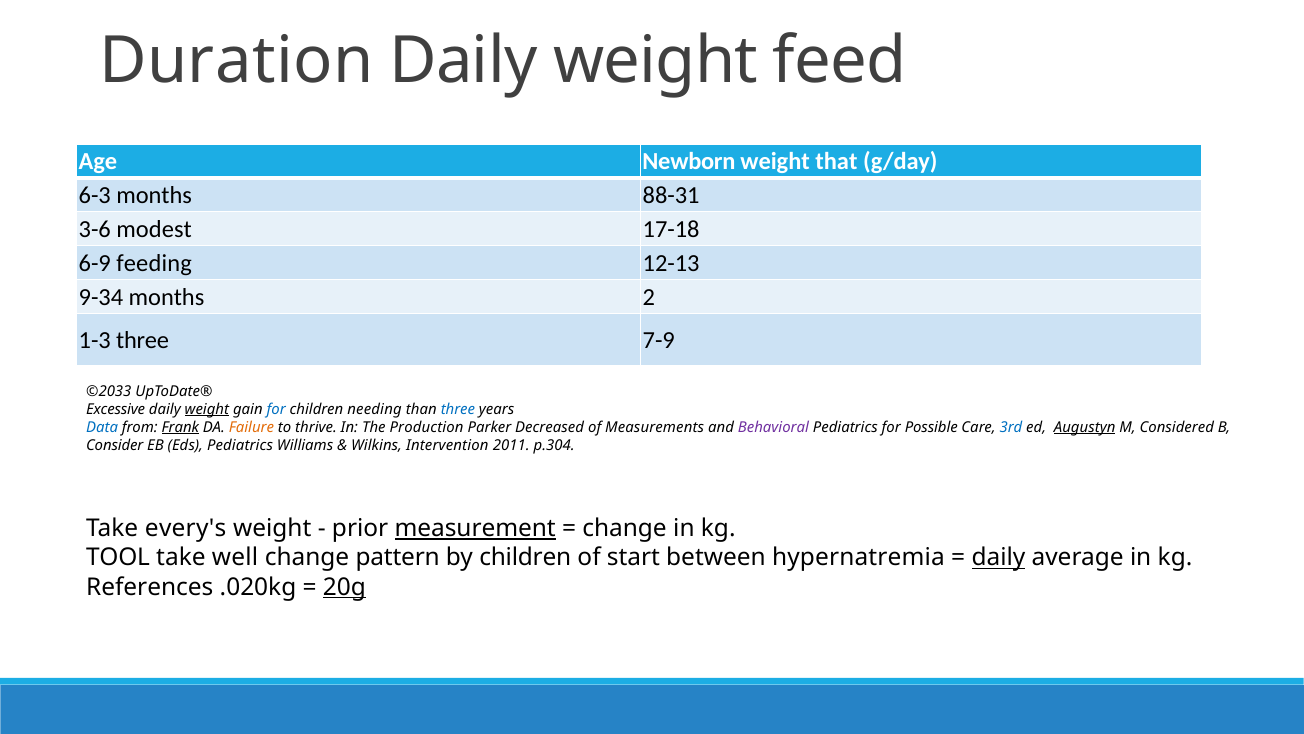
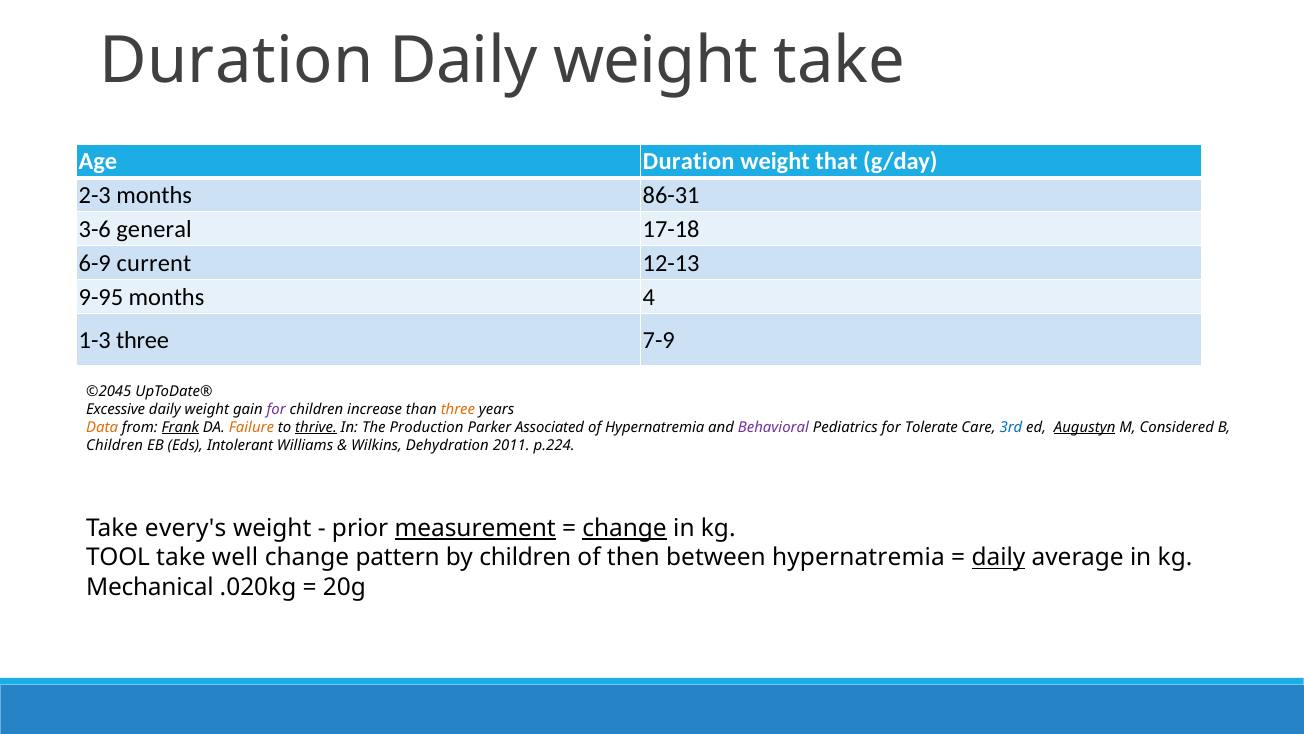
weight feed: feed -> take
Age Newborn: Newborn -> Duration
6-3: 6-3 -> 2-3
88-31: 88-31 -> 86-31
modest: modest -> general
feeding: feeding -> current
9-34: 9-34 -> 9-95
2: 2 -> 4
©2033: ©2033 -> ©2045
weight at (207, 409) underline: present -> none
for at (276, 409) colour: blue -> purple
needing: needing -> increase
three at (458, 409) colour: blue -> orange
Data colour: blue -> orange
thrive underline: none -> present
Decreased: Decreased -> Associated
of Measurements: Measurements -> Hypernatremia
Possible: Possible -> Tolerate
Consider at (115, 445): Consider -> Children
Eds Pediatrics: Pediatrics -> Intolerant
Intervention: Intervention -> Dehydration
p.304: p.304 -> p.224
change at (625, 528) underline: none -> present
start: start -> then
References: References -> Mechanical
20g underline: present -> none
